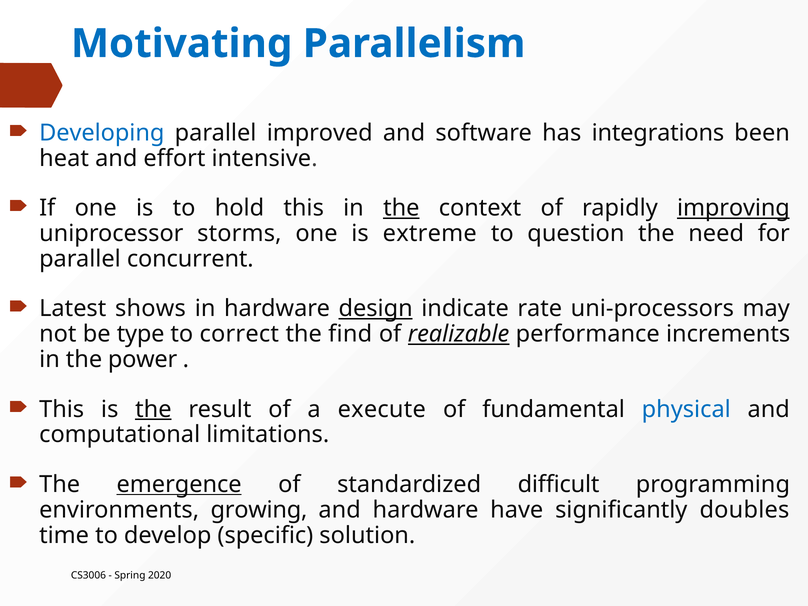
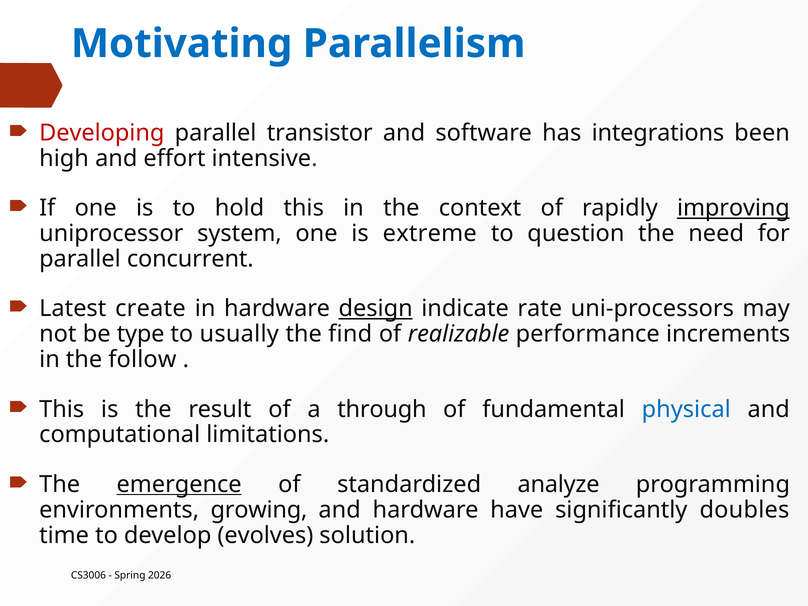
Developing colour: blue -> red
improved: improved -> transistor
heat: heat -> high
the at (401, 208) underline: present -> none
storms: storms -> system
shows: shows -> create
correct: correct -> usually
realizable underline: present -> none
power: power -> follow
the at (153, 409) underline: present -> none
execute: execute -> through
difficult: difficult -> analyze
specific: specific -> evolves
2020: 2020 -> 2026
